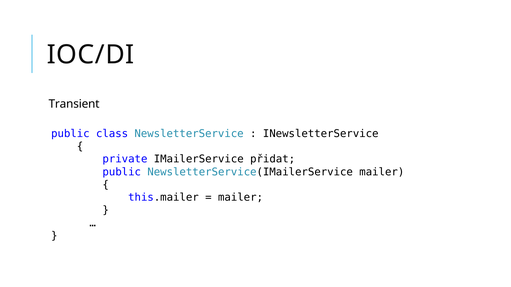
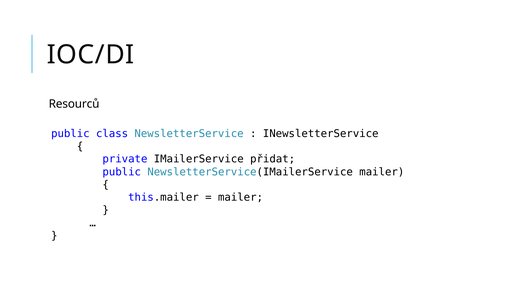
Transient: Transient -> Resourců
